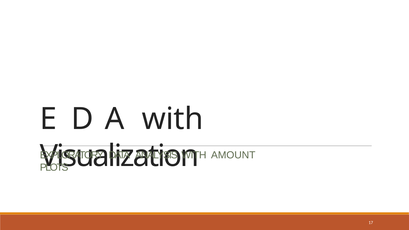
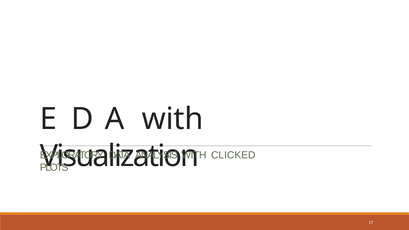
AMOUNT: AMOUNT -> CLICKED
